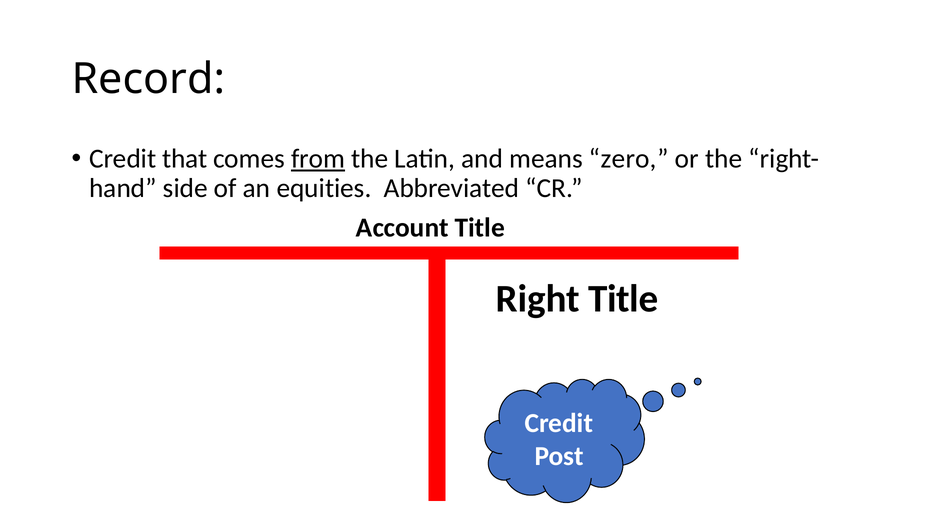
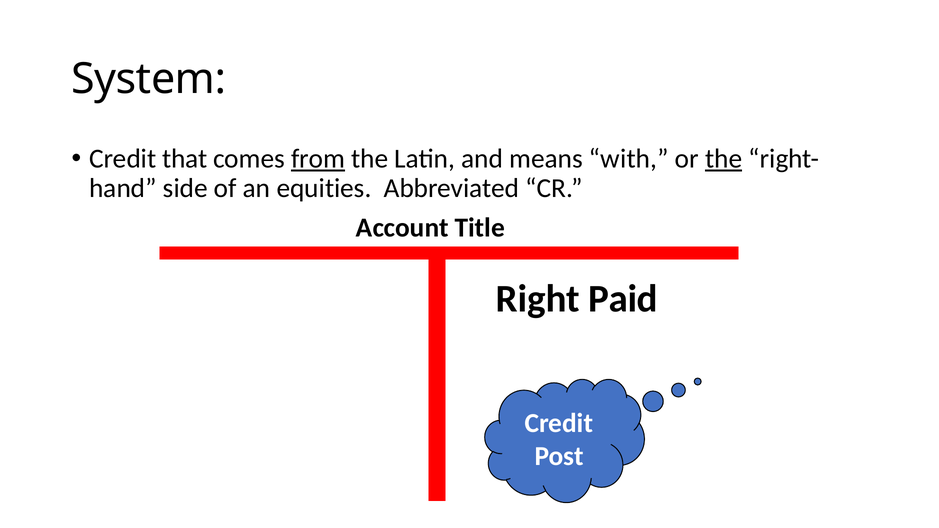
Record: Record -> System
zero: zero -> with
the at (724, 159) underline: none -> present
Right Title: Title -> Paid
